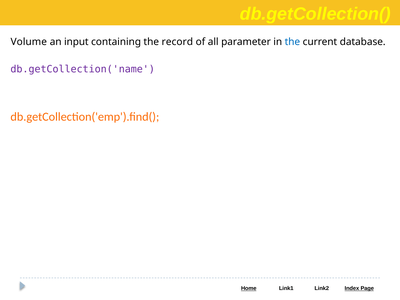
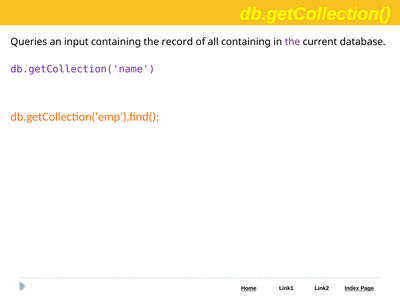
Volume: Volume -> Queries
all parameter: parameter -> containing
the at (292, 42) colour: blue -> purple
